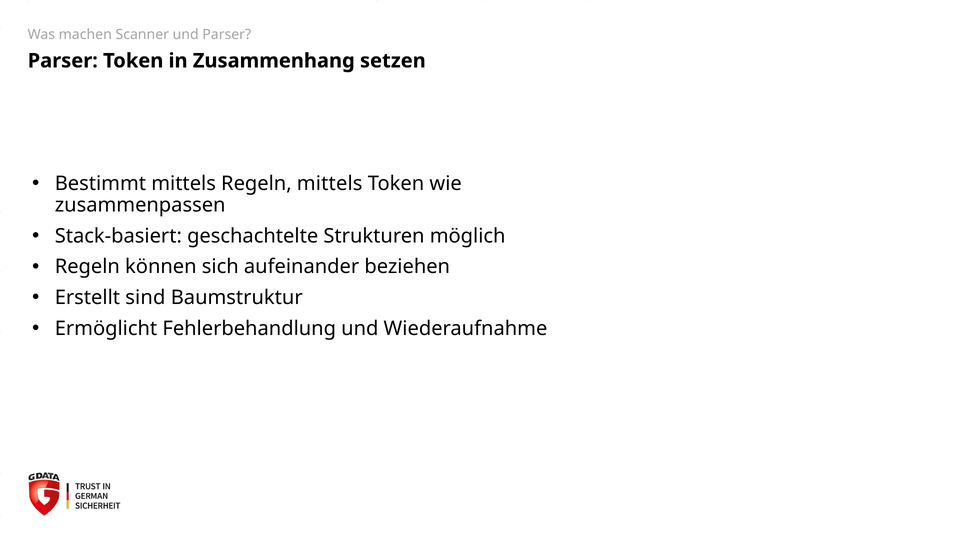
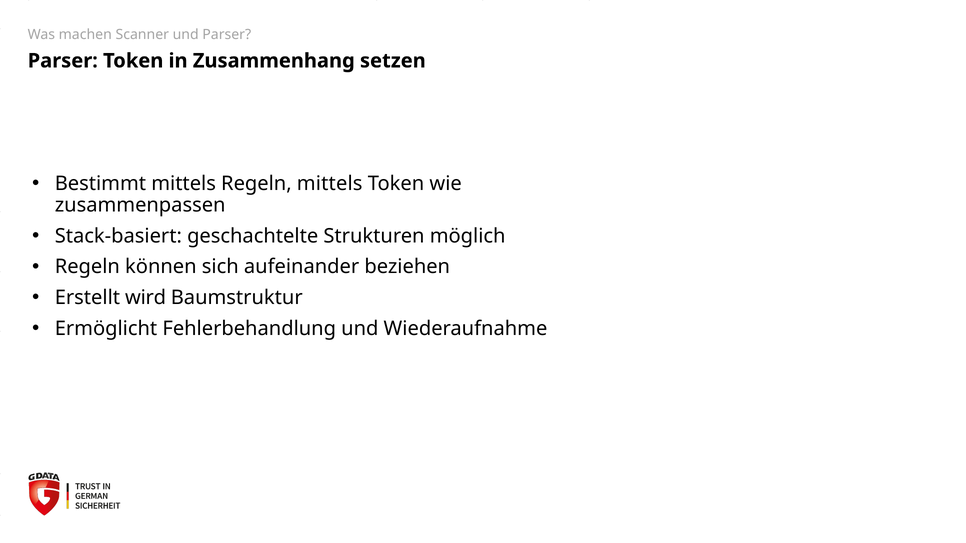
sind: sind -> wird
